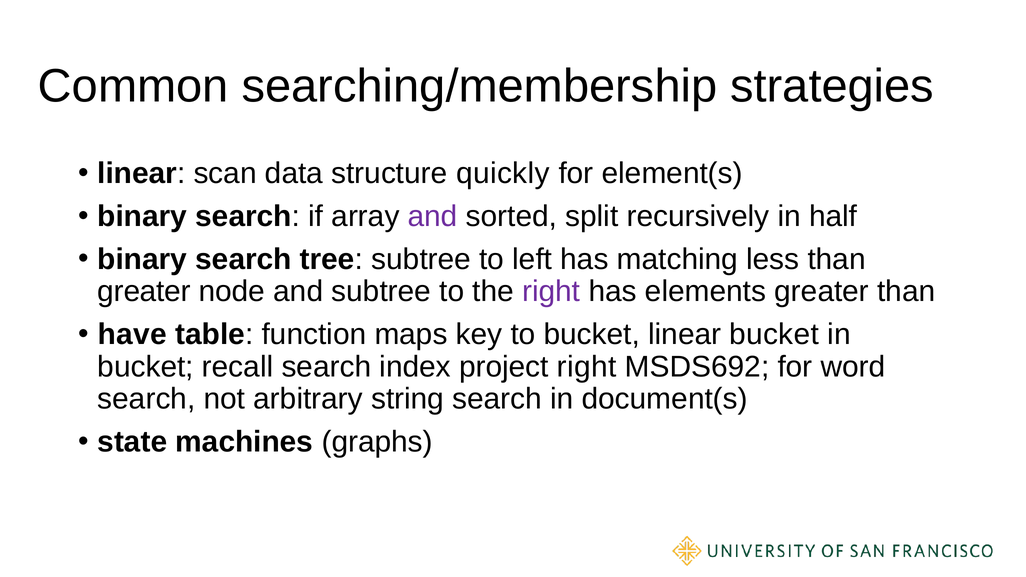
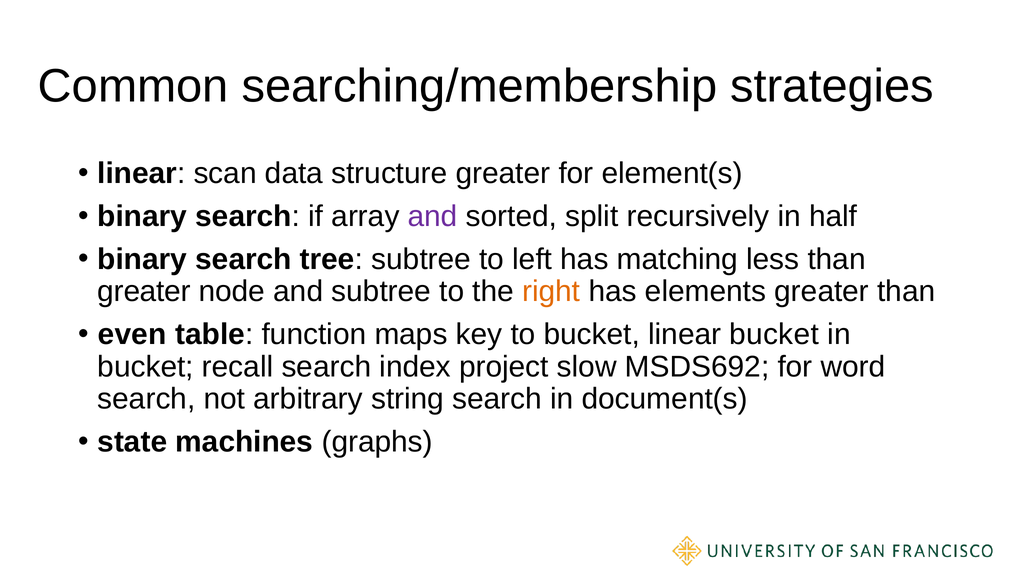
structure quickly: quickly -> greater
right at (551, 292) colour: purple -> orange
have: have -> even
project right: right -> slow
